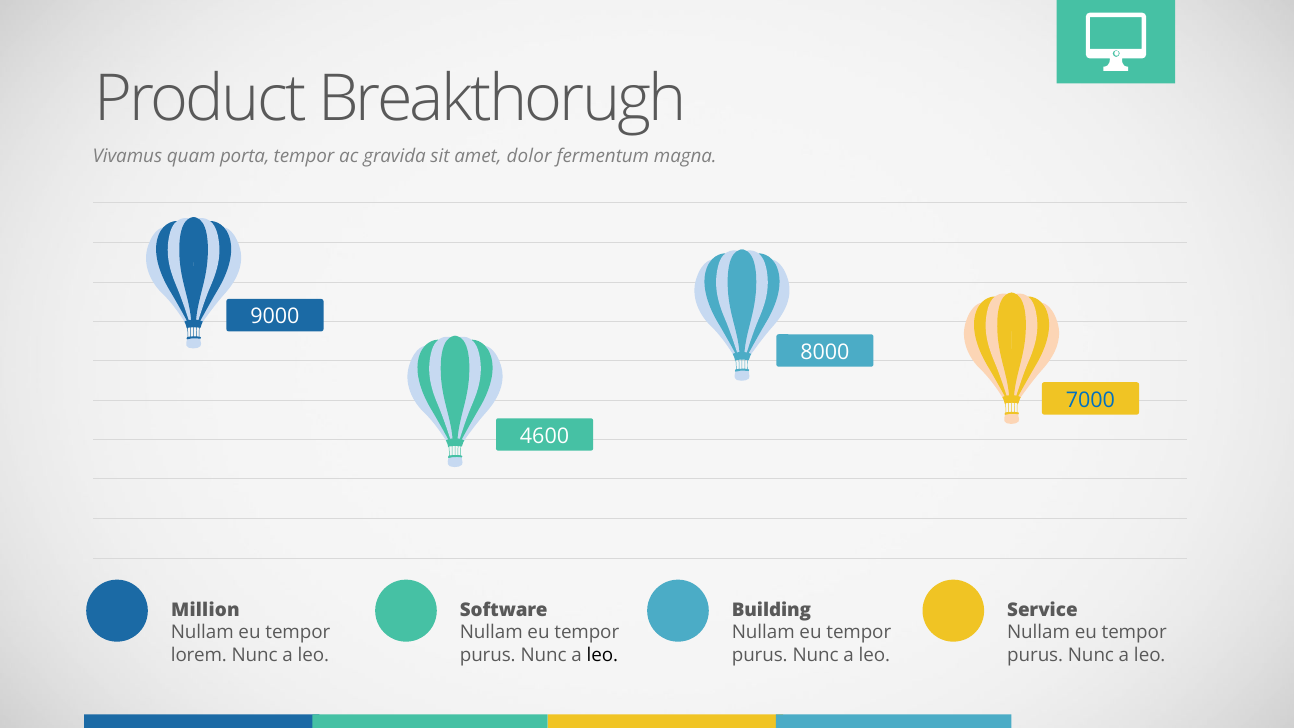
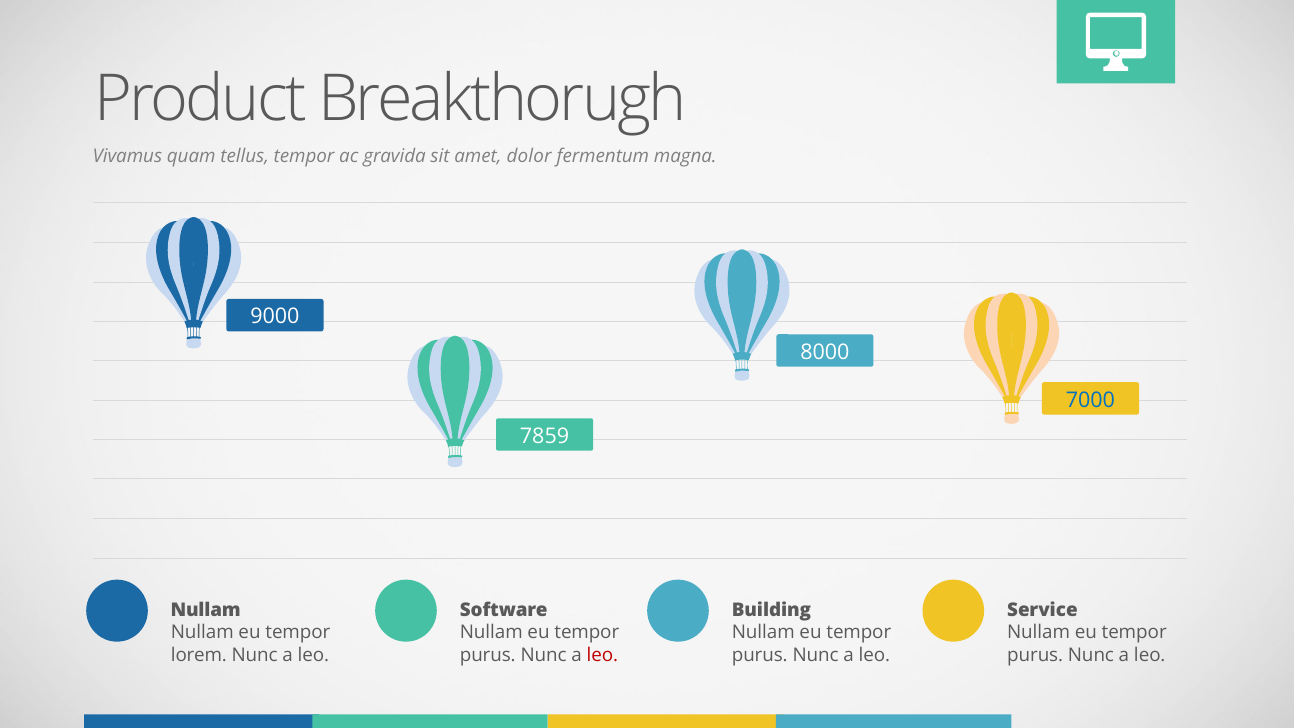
porta: porta -> tellus
4600: 4600 -> 7859
Million at (205, 610): Million -> Nullam
leo at (602, 655) colour: black -> red
